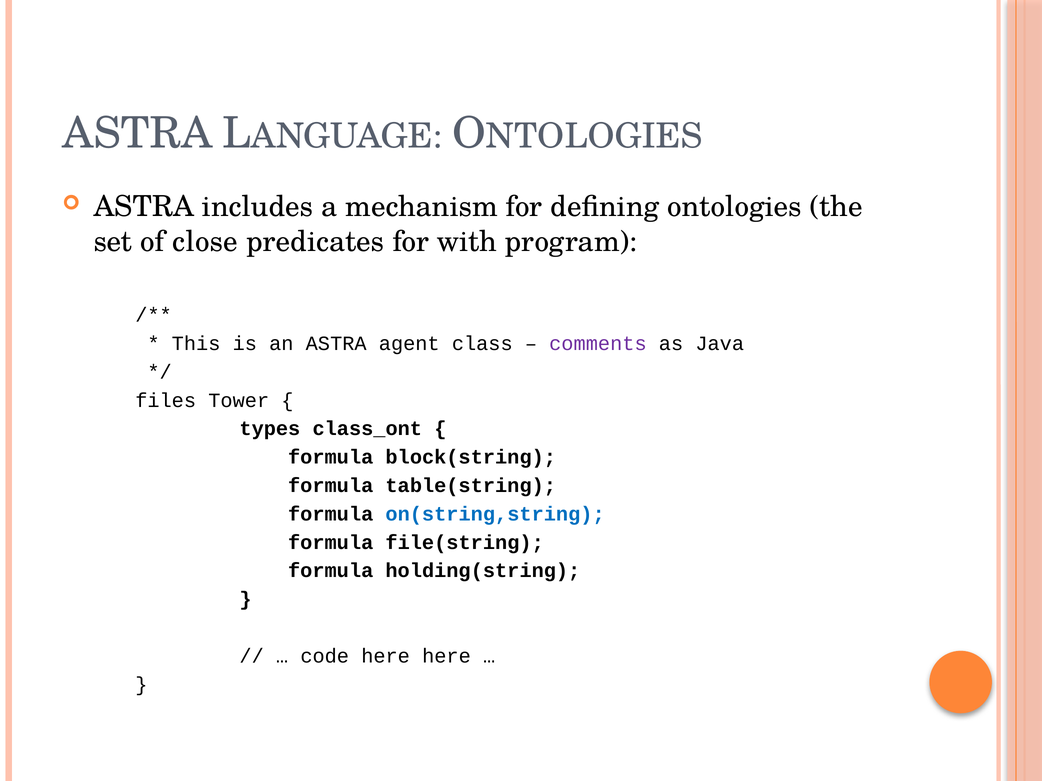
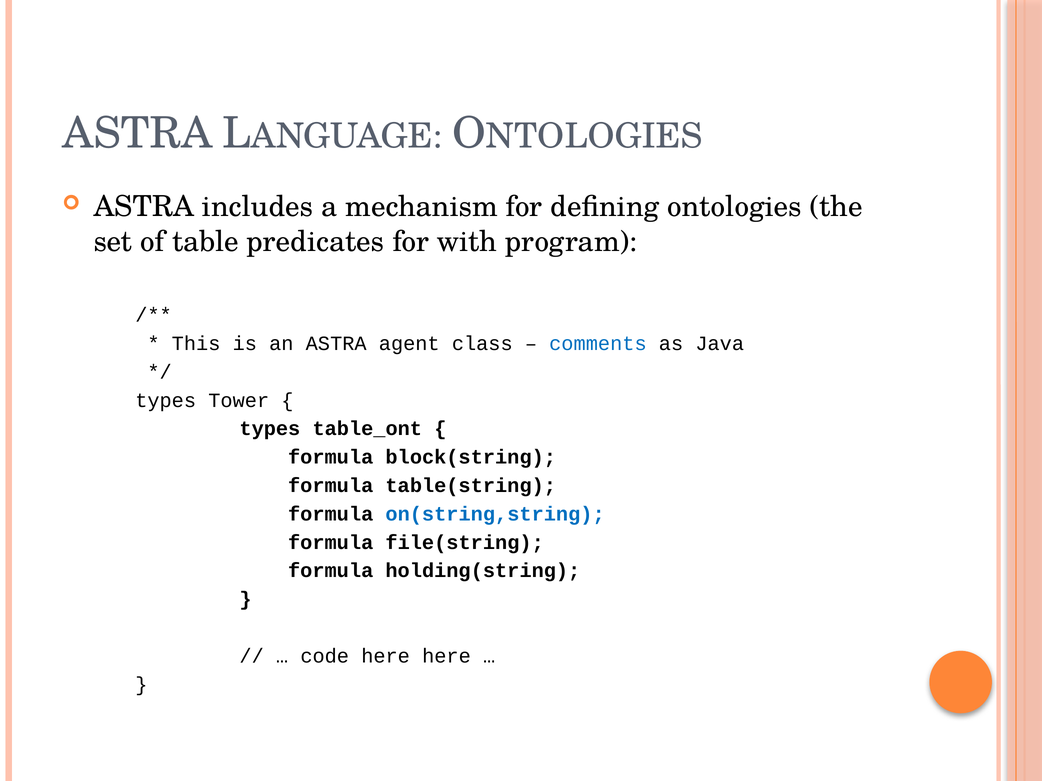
close: close -> table
comments colour: purple -> blue
files at (166, 401): files -> types
class_ont: class_ont -> table_ont
